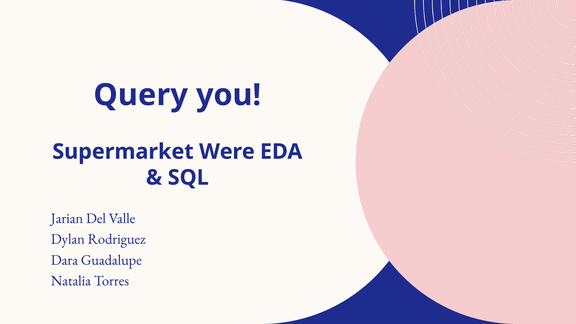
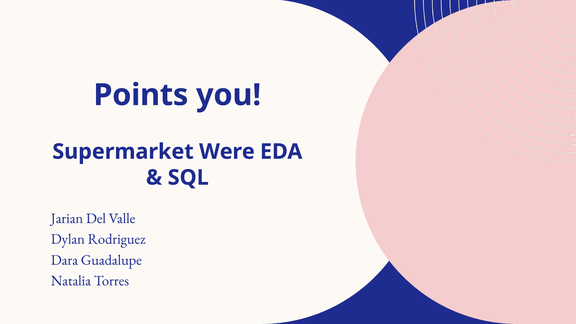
Query: Query -> Points
